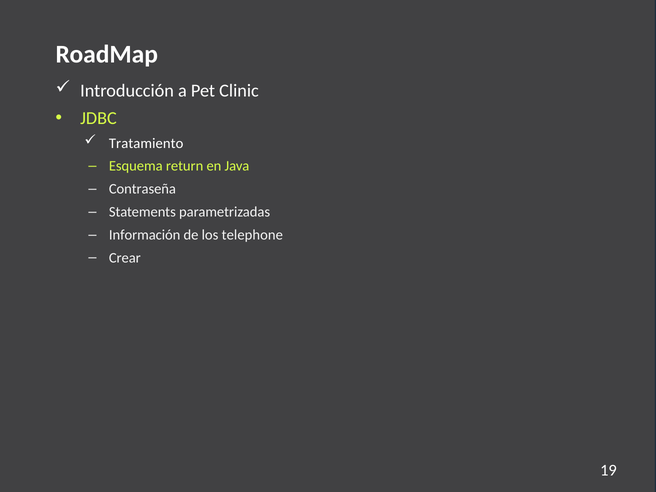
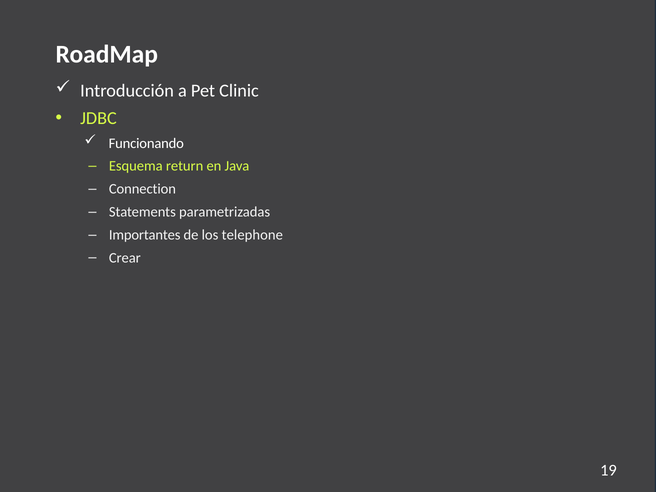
Tratamiento: Tratamiento -> Funcionando
Contraseña: Contraseña -> Connection
Información: Información -> Importantes
